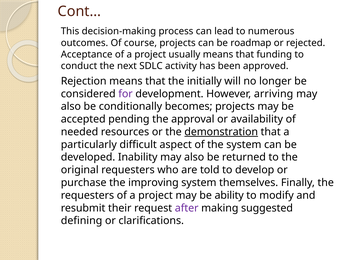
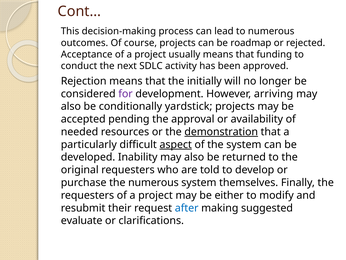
becomes: becomes -> yardstick
aspect underline: none -> present
the improving: improving -> numerous
ability: ability -> either
after colour: purple -> blue
defining: defining -> evaluate
